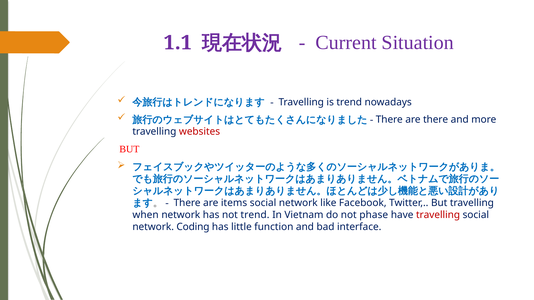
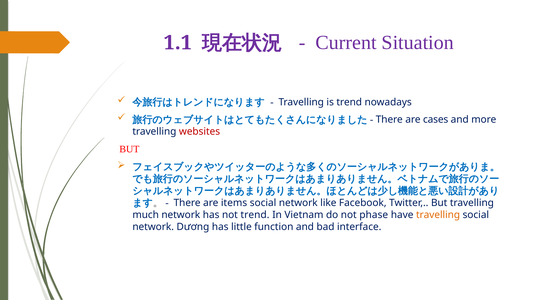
are there: there -> cases
when: when -> much
travelling at (438, 215) colour: red -> orange
Coding: Coding -> Dương
